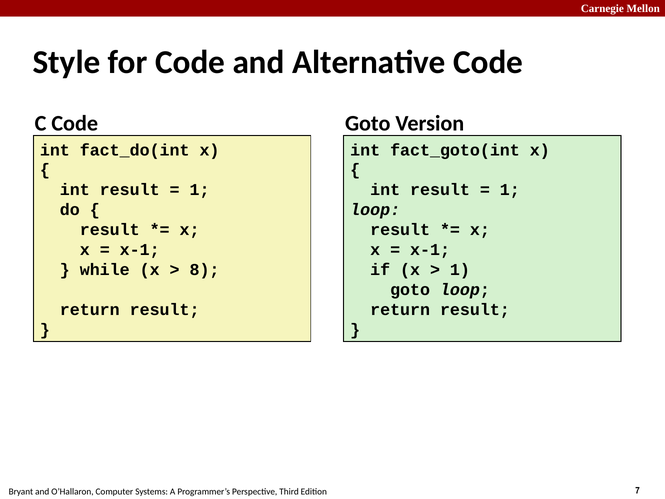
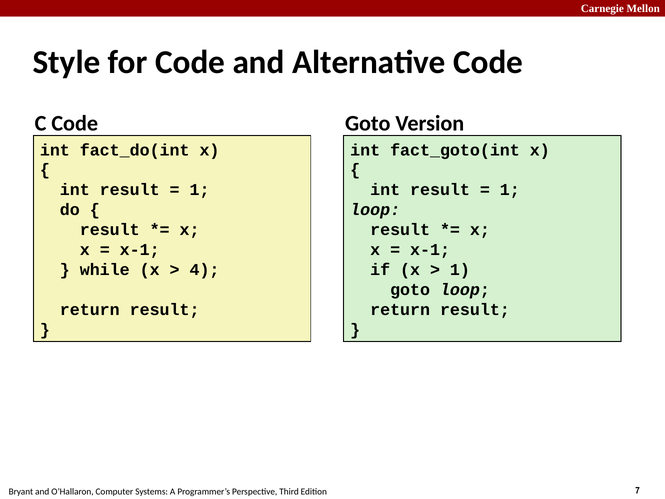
8: 8 -> 4
